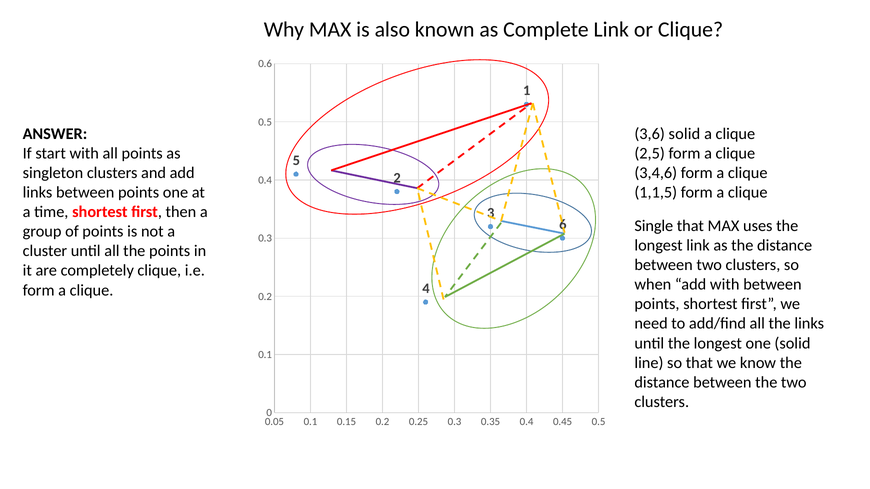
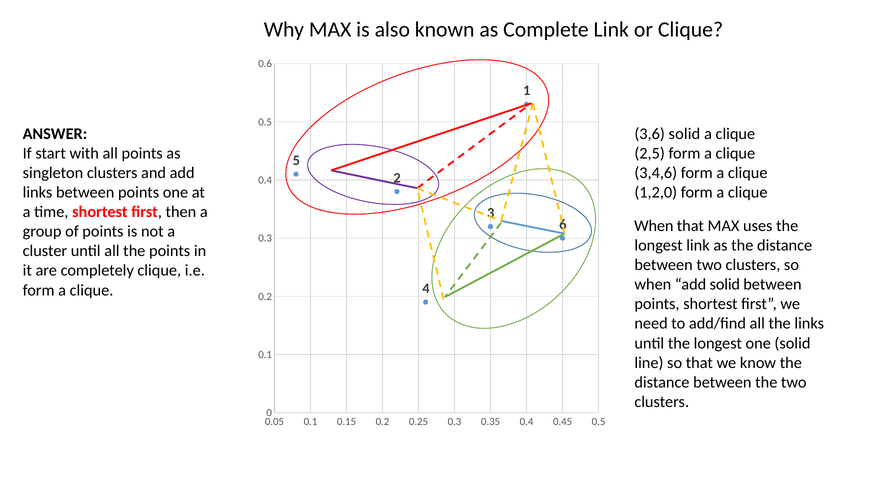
1,1,5: 1,1,5 -> 1,2,0
Single at (654, 226): Single -> When
add with: with -> solid
